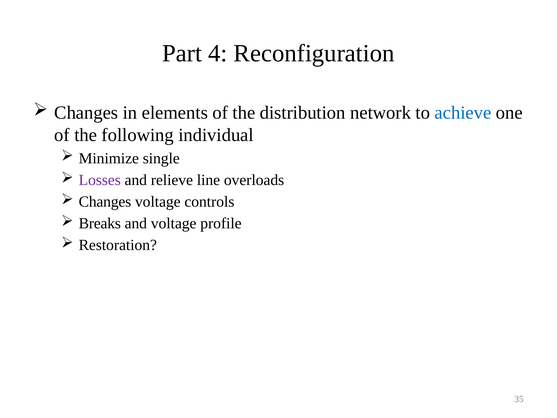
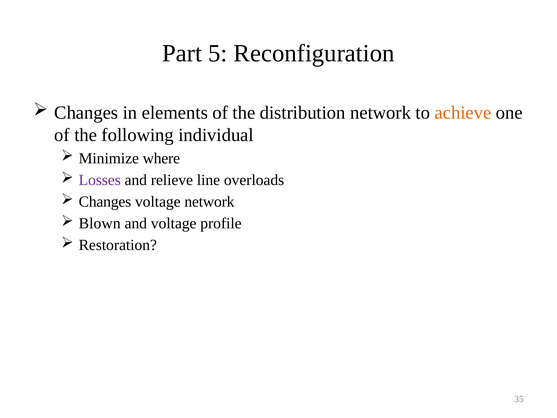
4: 4 -> 5
achieve colour: blue -> orange
single: single -> where
voltage controls: controls -> network
Breaks: Breaks -> Blown
